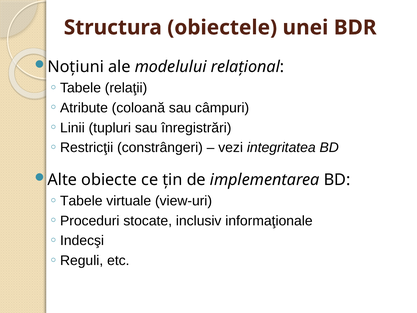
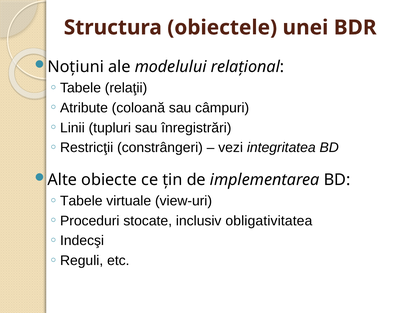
informaţionale: informaţionale -> obligativitatea
